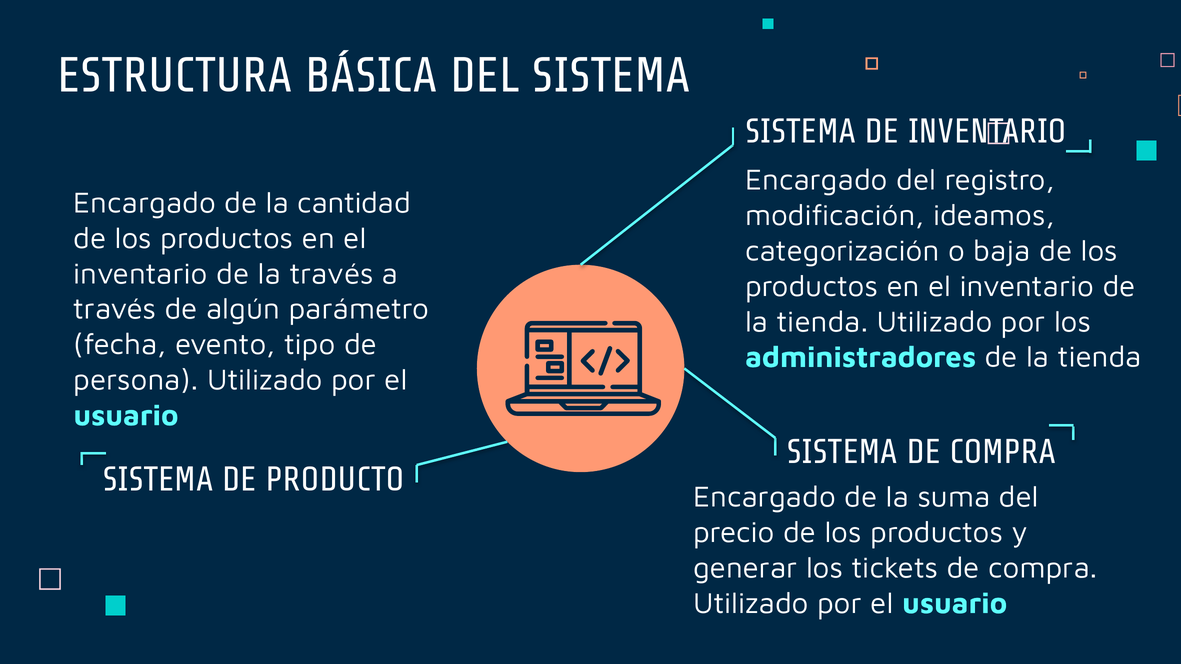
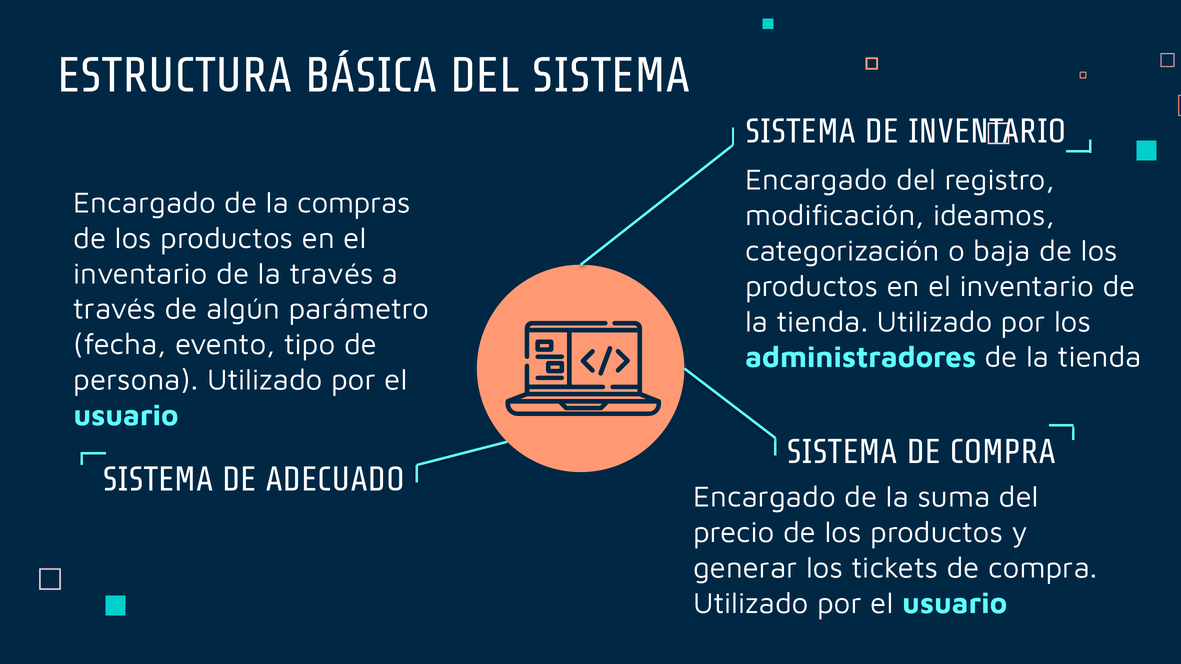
cantidad: cantidad -> compras
PRODUCTO: PRODUCTO -> ADECUADO
